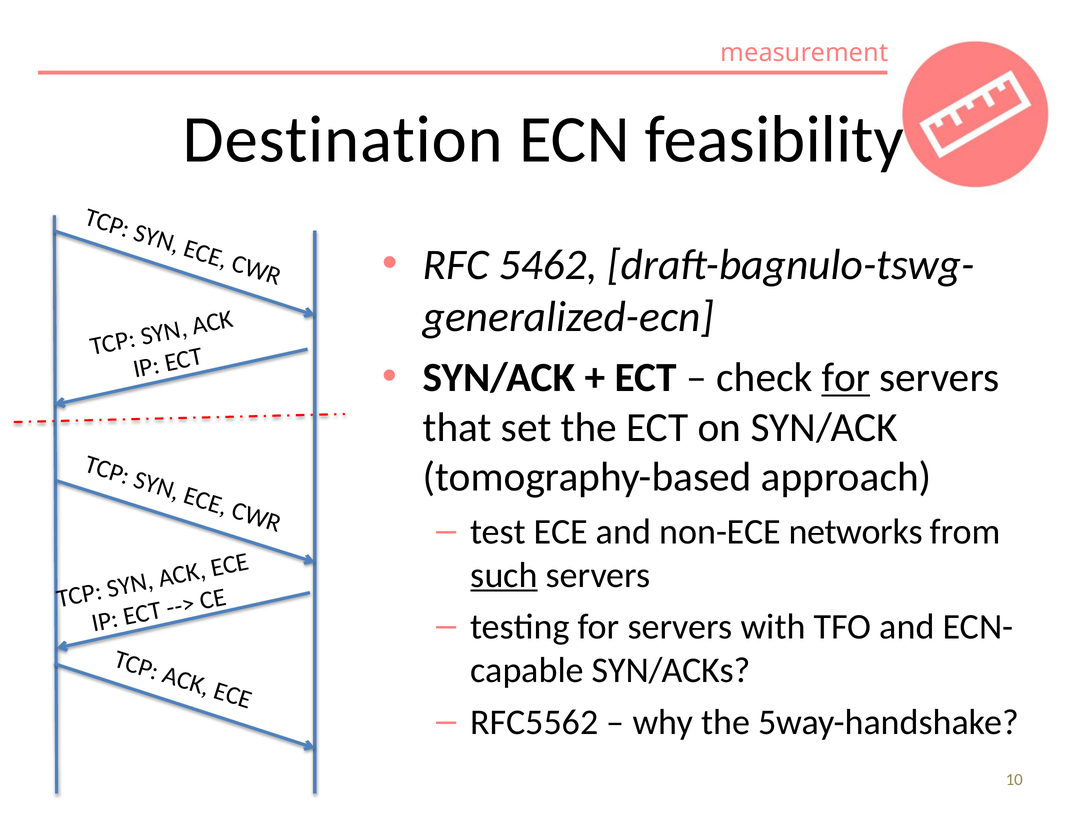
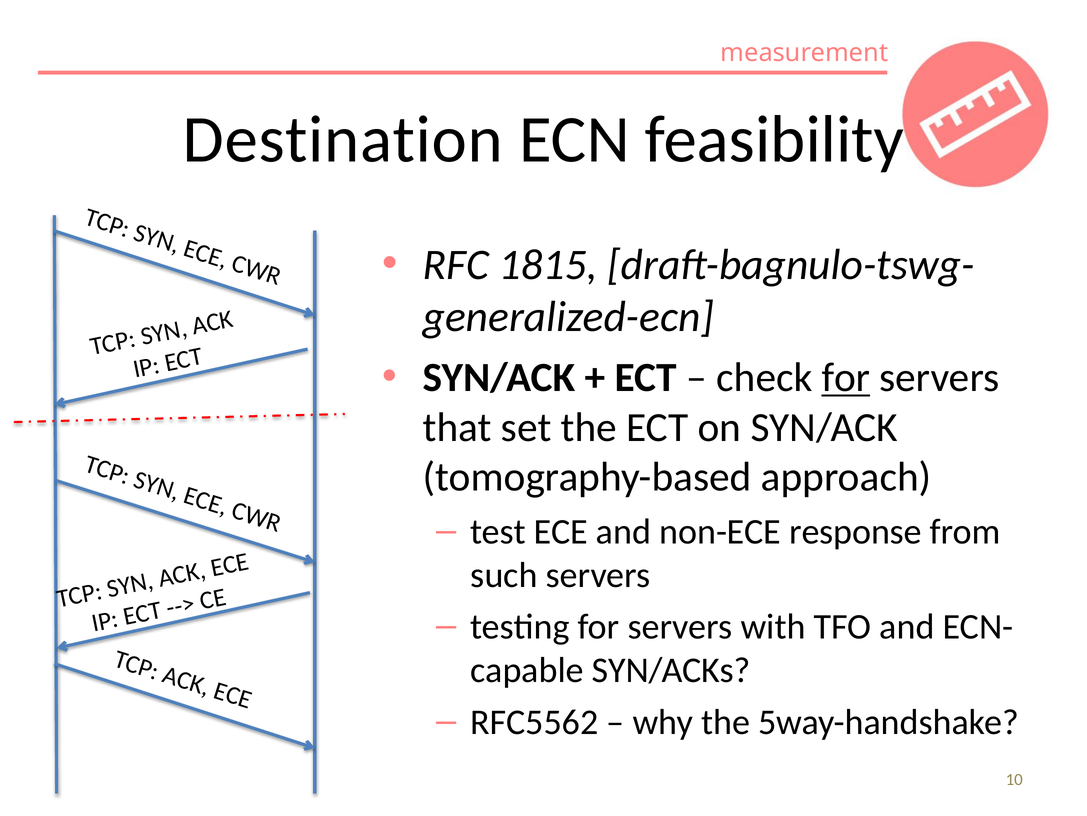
5462: 5462 -> 1815
networks: networks -> response
such underline: present -> none
